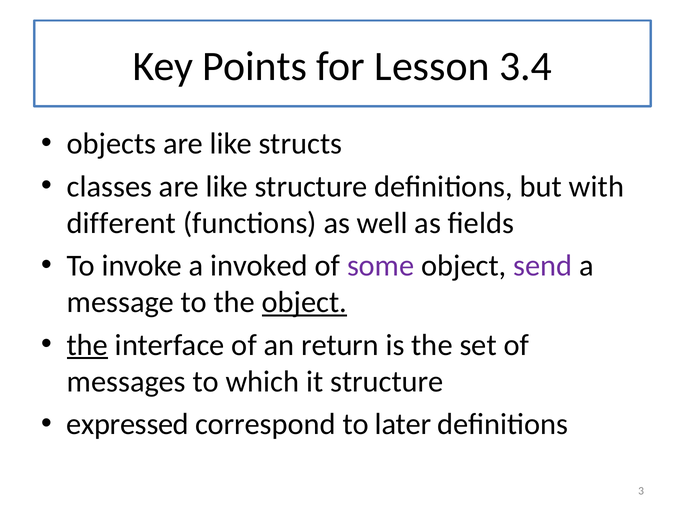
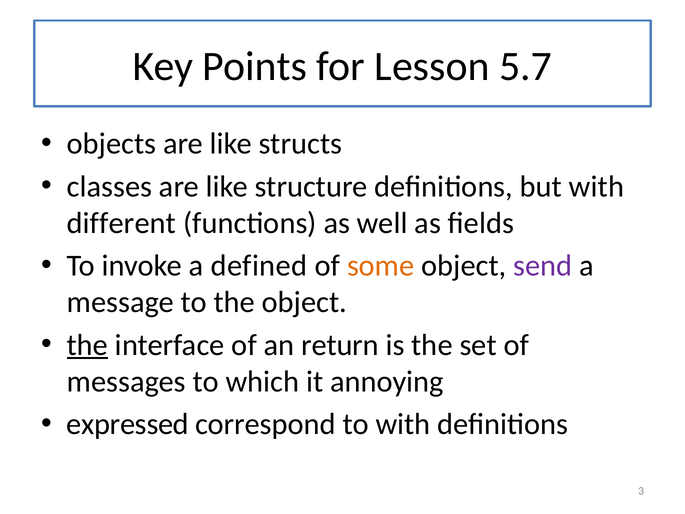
3.4: 3.4 -> 5.7
invoked: invoked -> defined
some colour: purple -> orange
object at (304, 302) underline: present -> none
it structure: structure -> annoying
to later: later -> with
